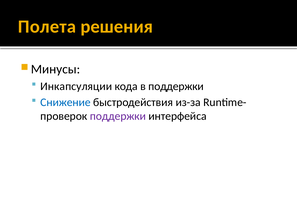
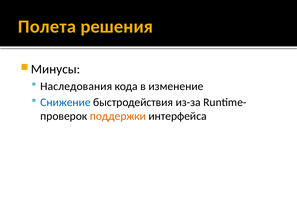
Инкапсуляции: Инкапсуляции -> Наследования
в поддержки: поддержки -> изменение
поддержки at (118, 117) colour: purple -> orange
